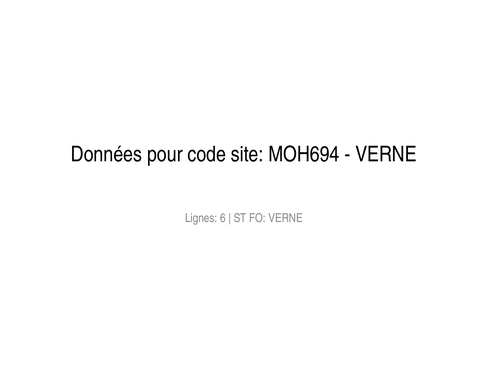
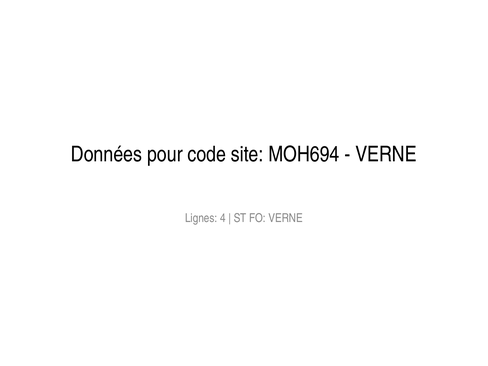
6: 6 -> 4
